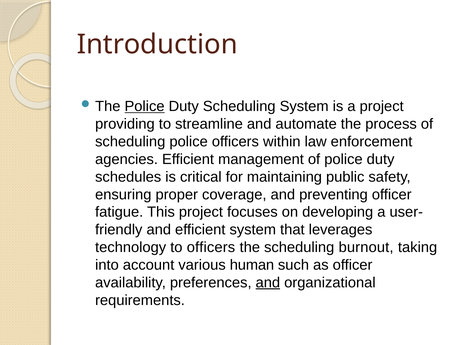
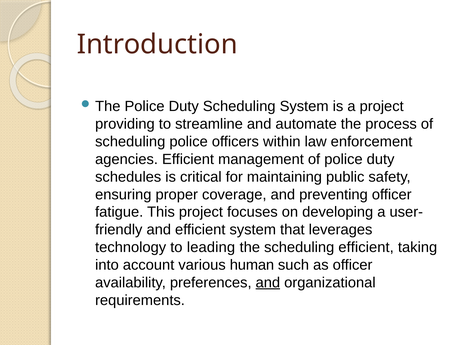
Police at (145, 106) underline: present -> none
to officers: officers -> leading
scheduling burnout: burnout -> efficient
